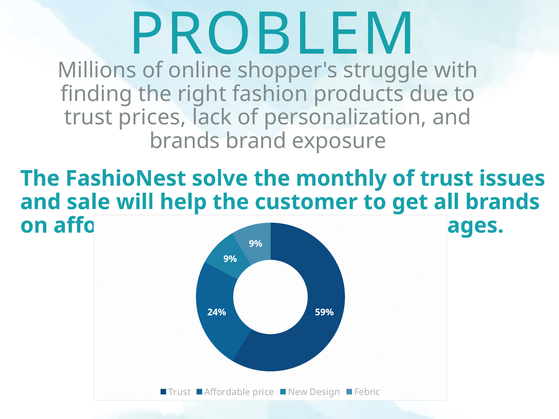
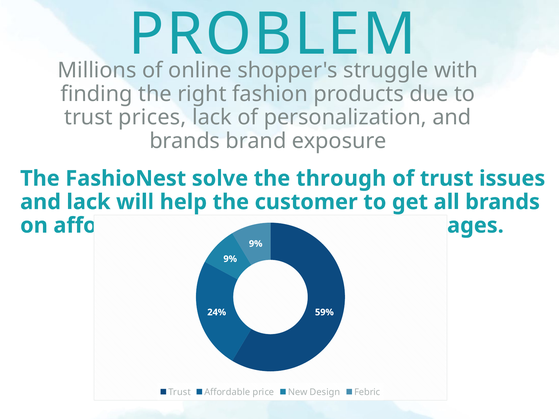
monthly: monthly -> through
and sale: sale -> lack
